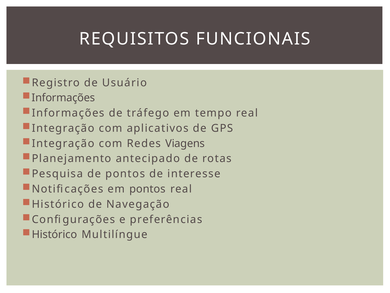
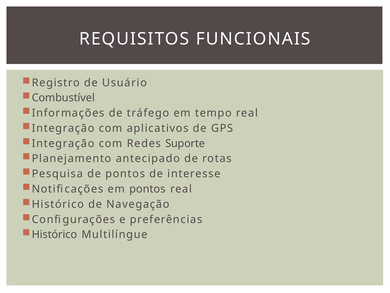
Informações at (63, 98): Informações -> Combustível
Viagens: Viagens -> Suporte
